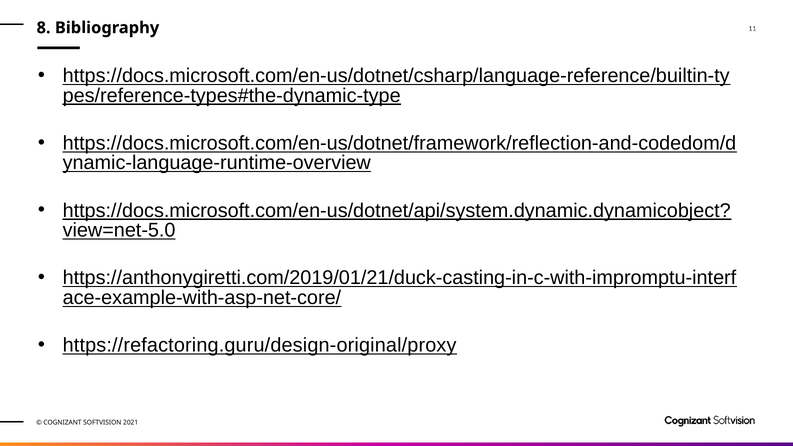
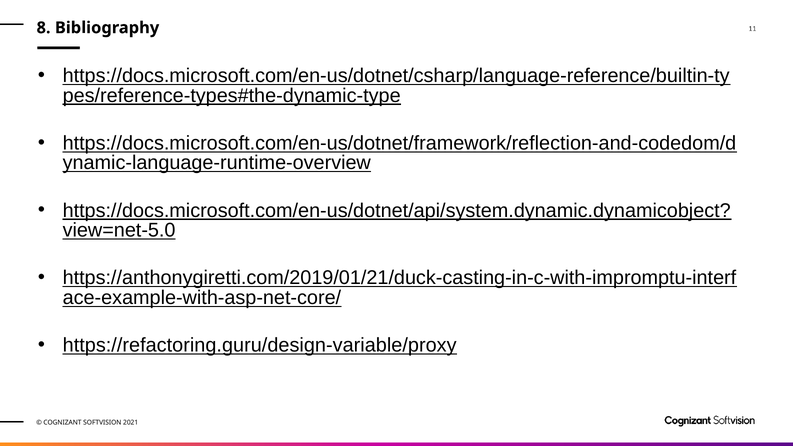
https://refactoring.guru/design-original/proxy: https://refactoring.guru/design-original/proxy -> https://refactoring.guru/design-variable/proxy
